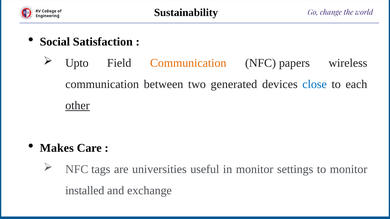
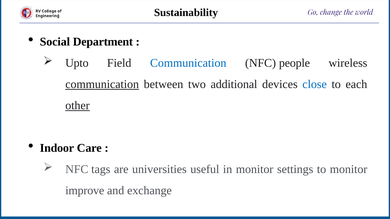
Satisfaction: Satisfaction -> Department
Communication at (188, 63) colour: orange -> blue
papers: papers -> people
communication at (102, 84) underline: none -> present
generated: generated -> additional
Makes: Makes -> Indoor
installed: installed -> improve
